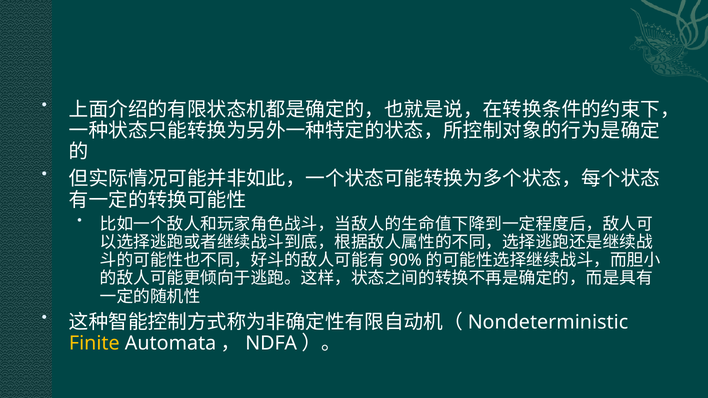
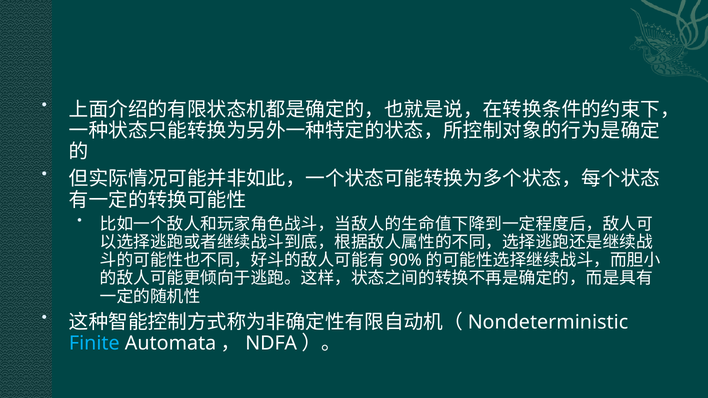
Finite colour: yellow -> light blue
